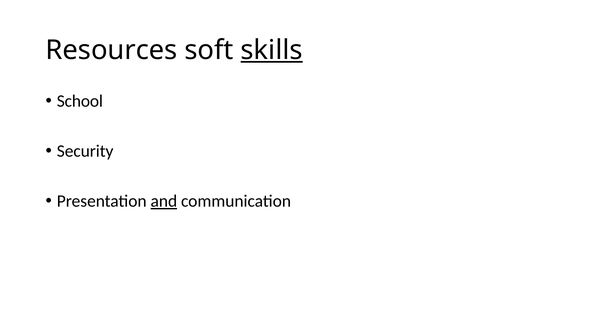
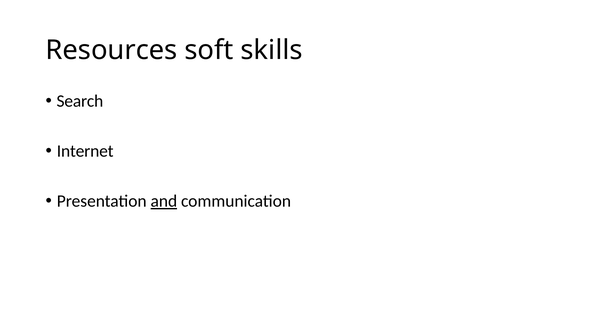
skills underline: present -> none
School: School -> Search
Security: Security -> Internet
